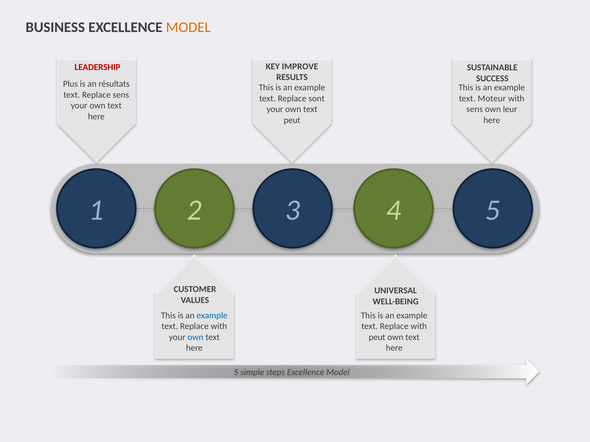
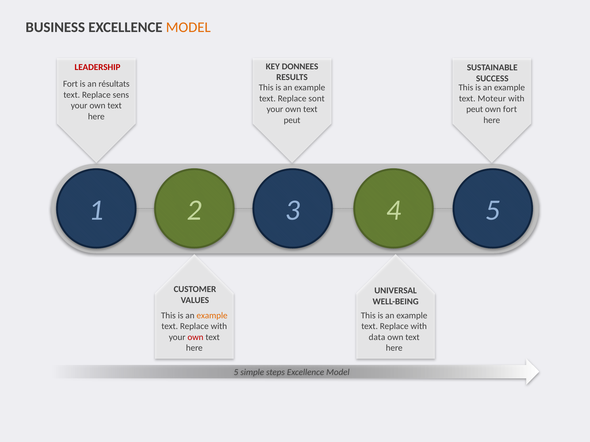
IMPROVE: IMPROVE -> DONNEES
Plus at (70, 84): Plus -> Fort
sens at (475, 109): sens -> peut
own leur: leur -> fort
example at (212, 316) colour: blue -> orange
own at (195, 338) colour: blue -> red
peut at (377, 338): peut -> data
